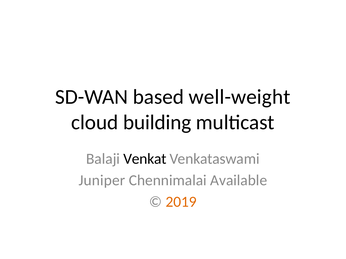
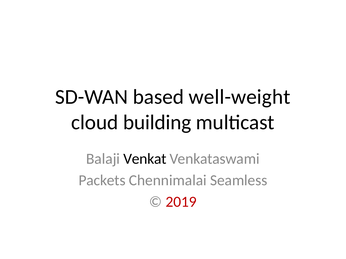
Juniper: Juniper -> Packets
Available: Available -> Seamless
2019 colour: orange -> red
